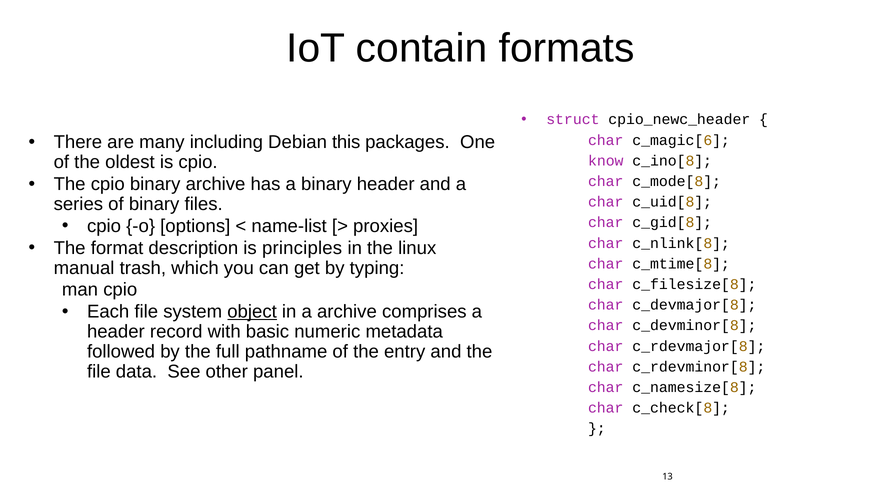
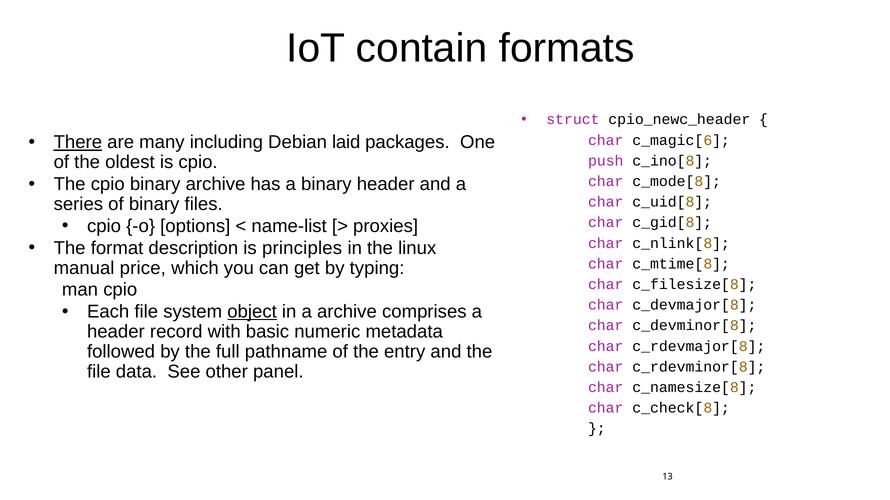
There underline: none -> present
this: this -> laid
know: know -> push
trash: trash -> price
